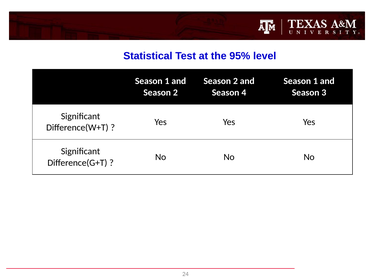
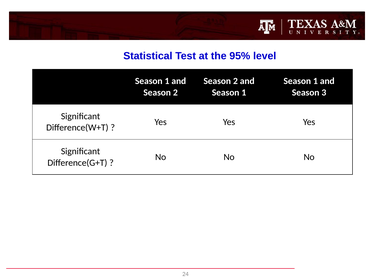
4 at (244, 93): 4 -> 1
